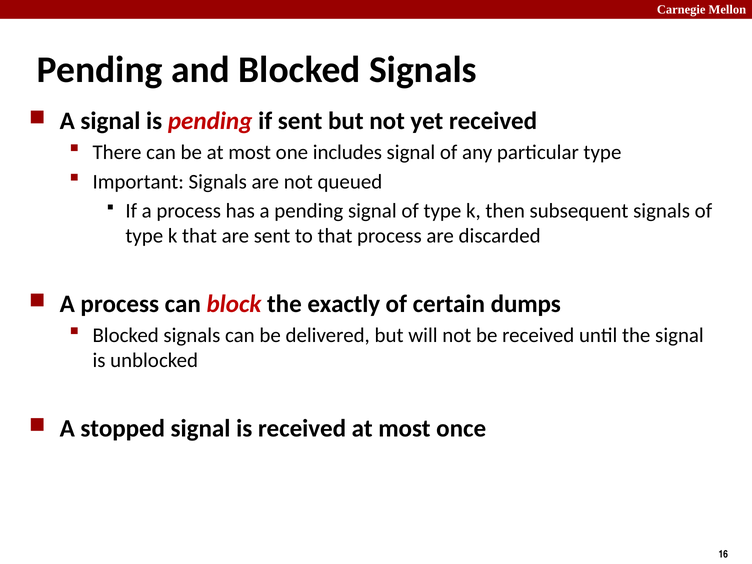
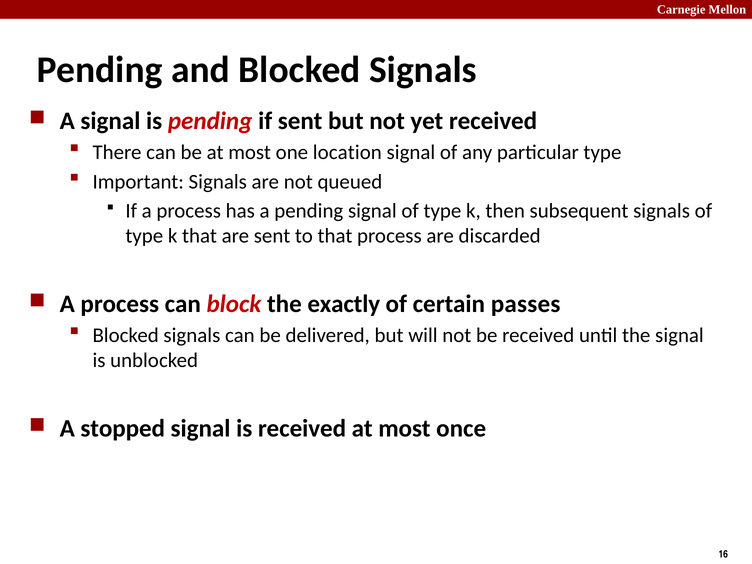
includes: includes -> location
dumps: dumps -> passes
